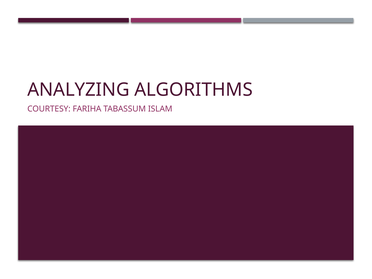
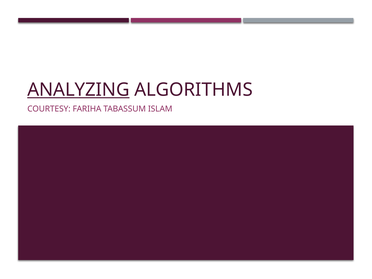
ANALYZING underline: none -> present
